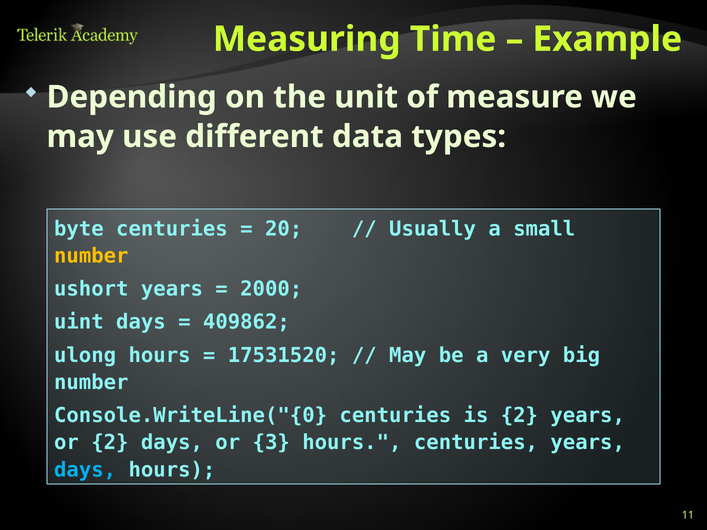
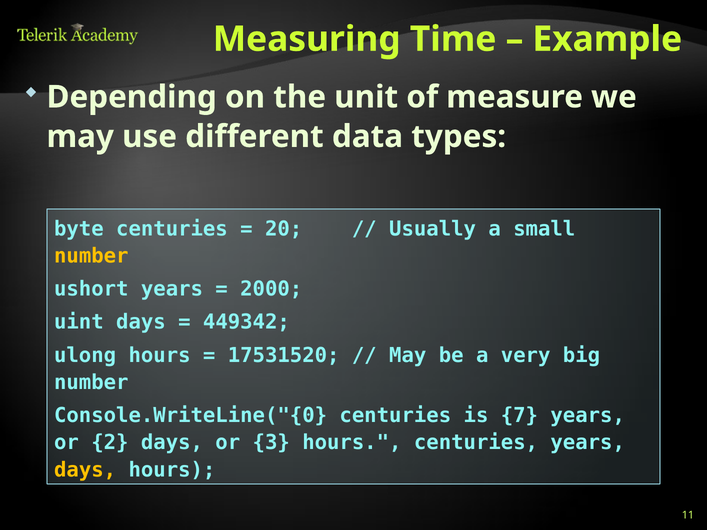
409862: 409862 -> 449342
is 2: 2 -> 7
days at (85, 470) colour: light blue -> yellow
